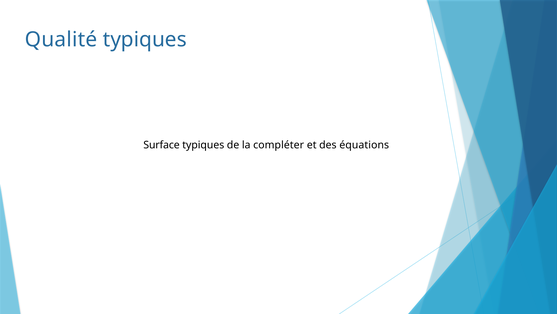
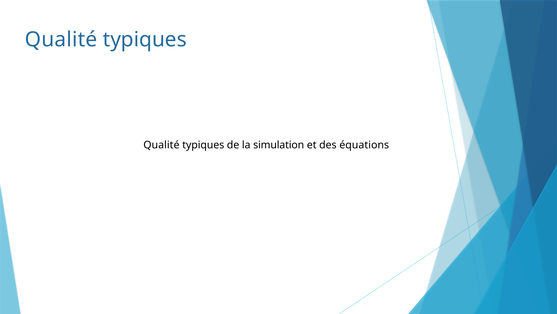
Surface at (162, 145): Surface -> Qualité
compléter: compléter -> simulation
